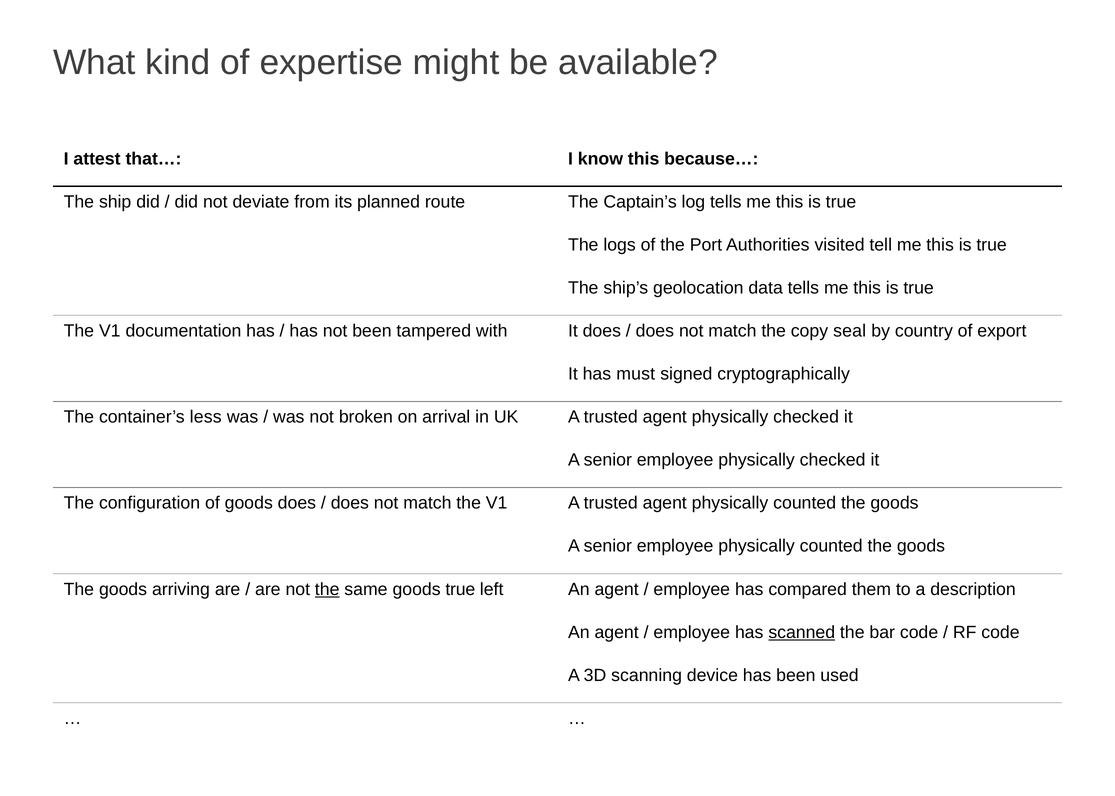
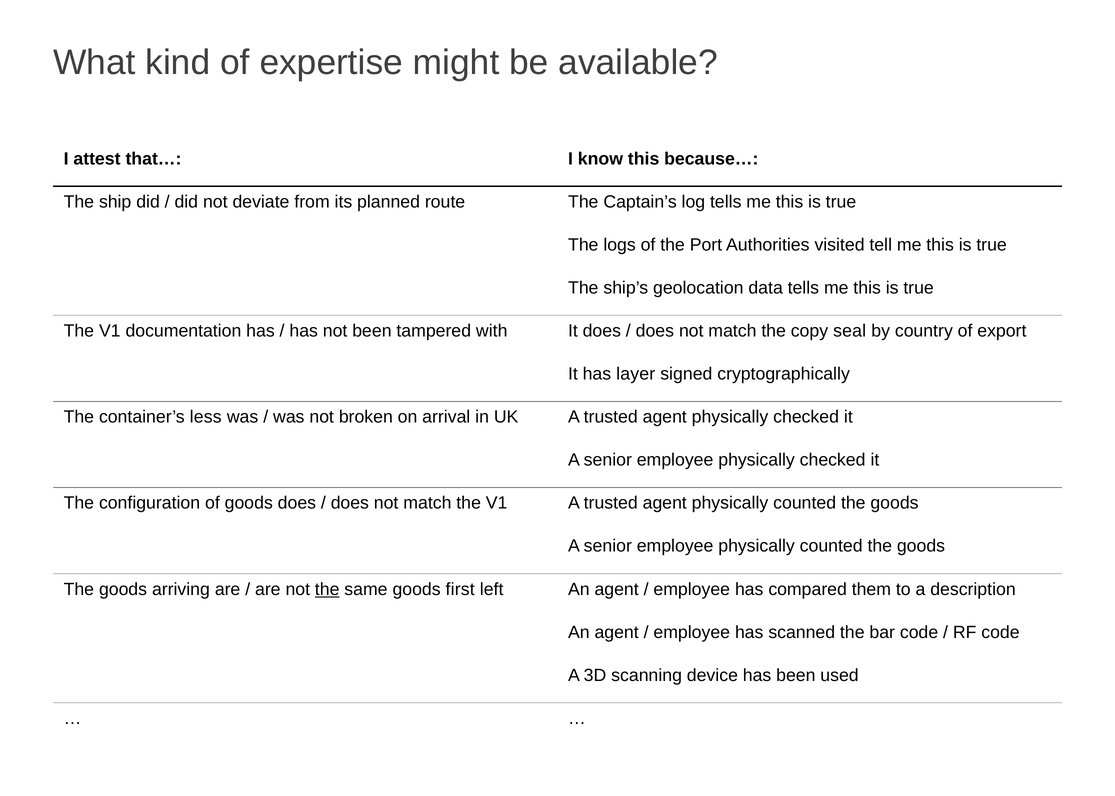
must: must -> layer
goods true: true -> first
scanned underline: present -> none
